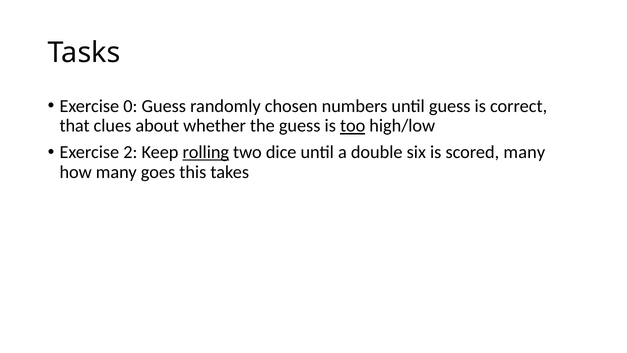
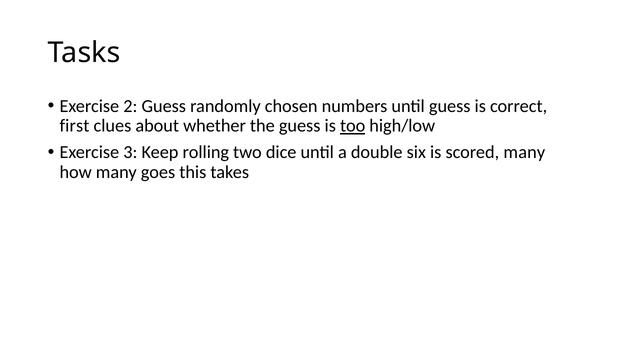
0: 0 -> 2
that: that -> first
2: 2 -> 3
rolling underline: present -> none
